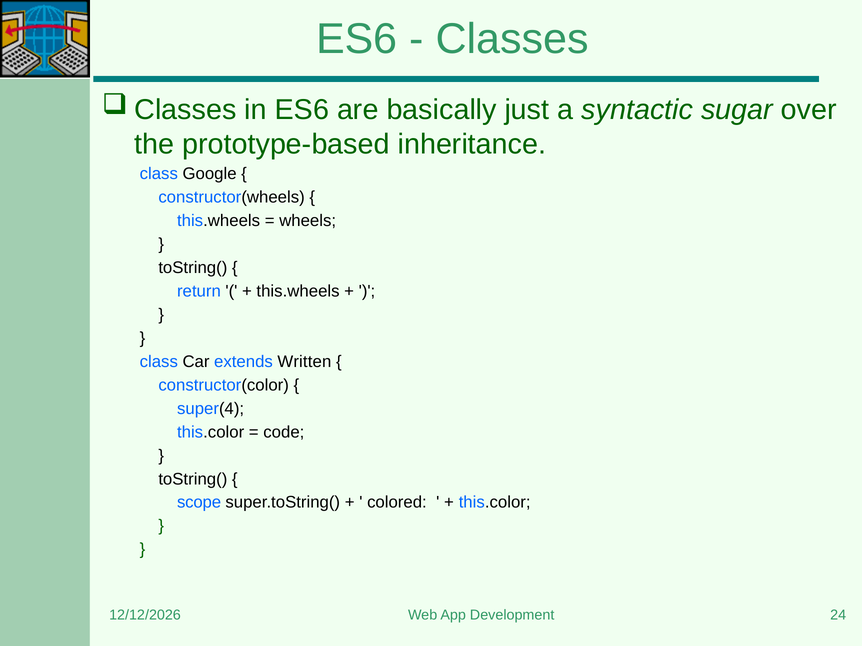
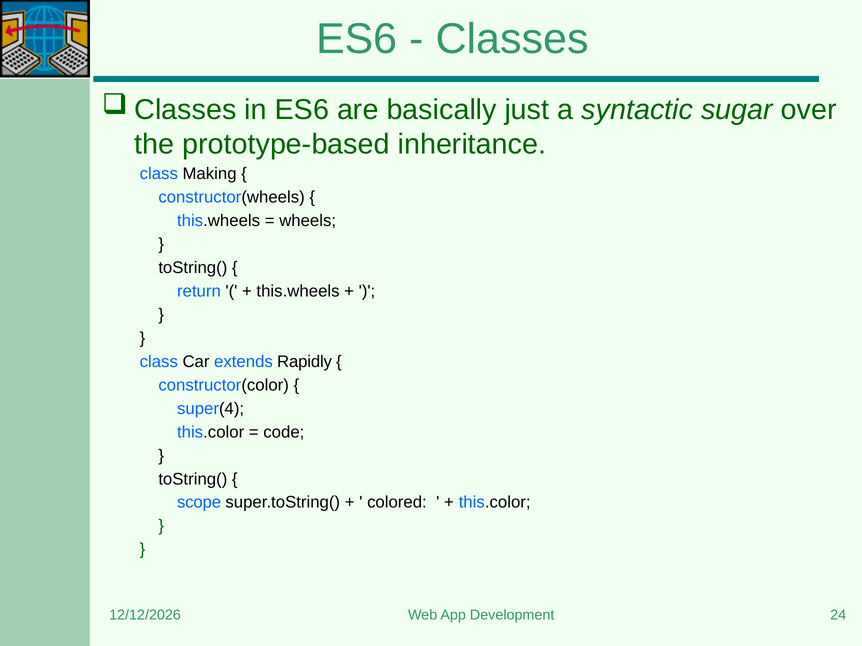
Google: Google -> Making
Written: Written -> Rapidly
